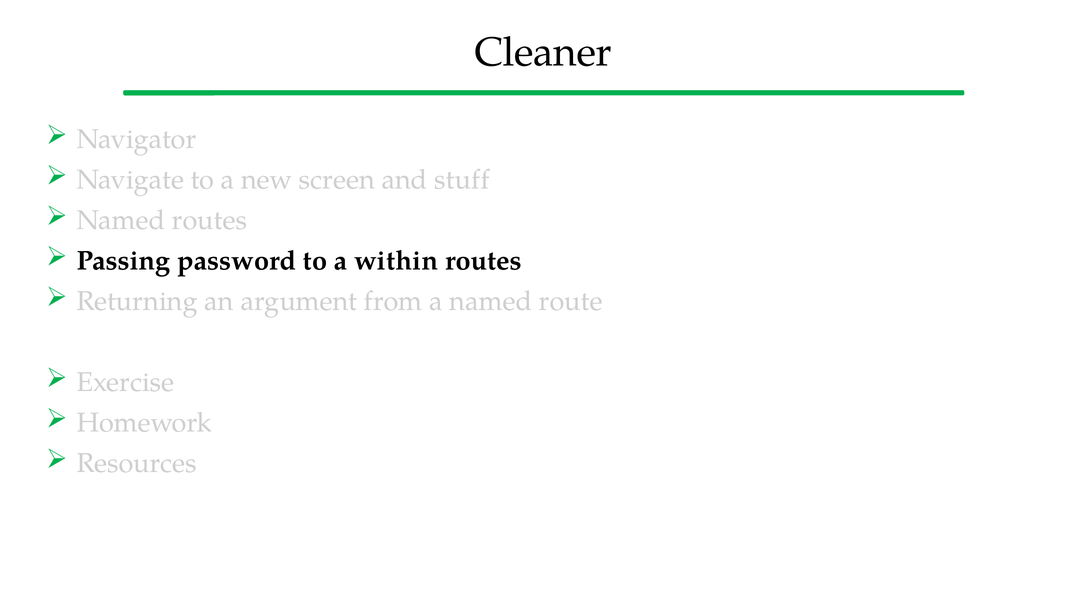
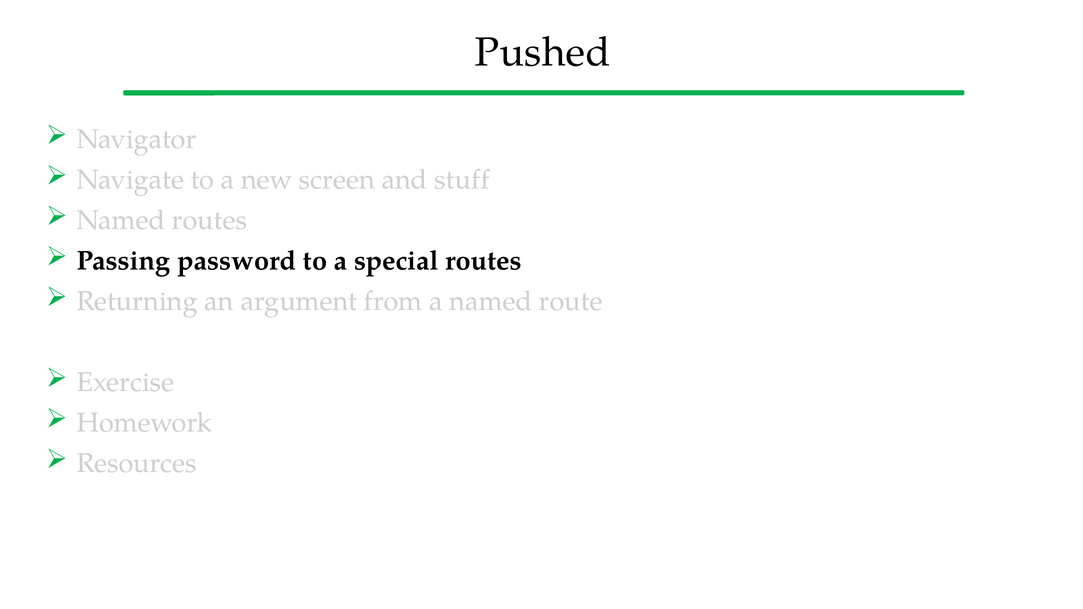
Cleaner: Cleaner -> Pushed
within: within -> special
